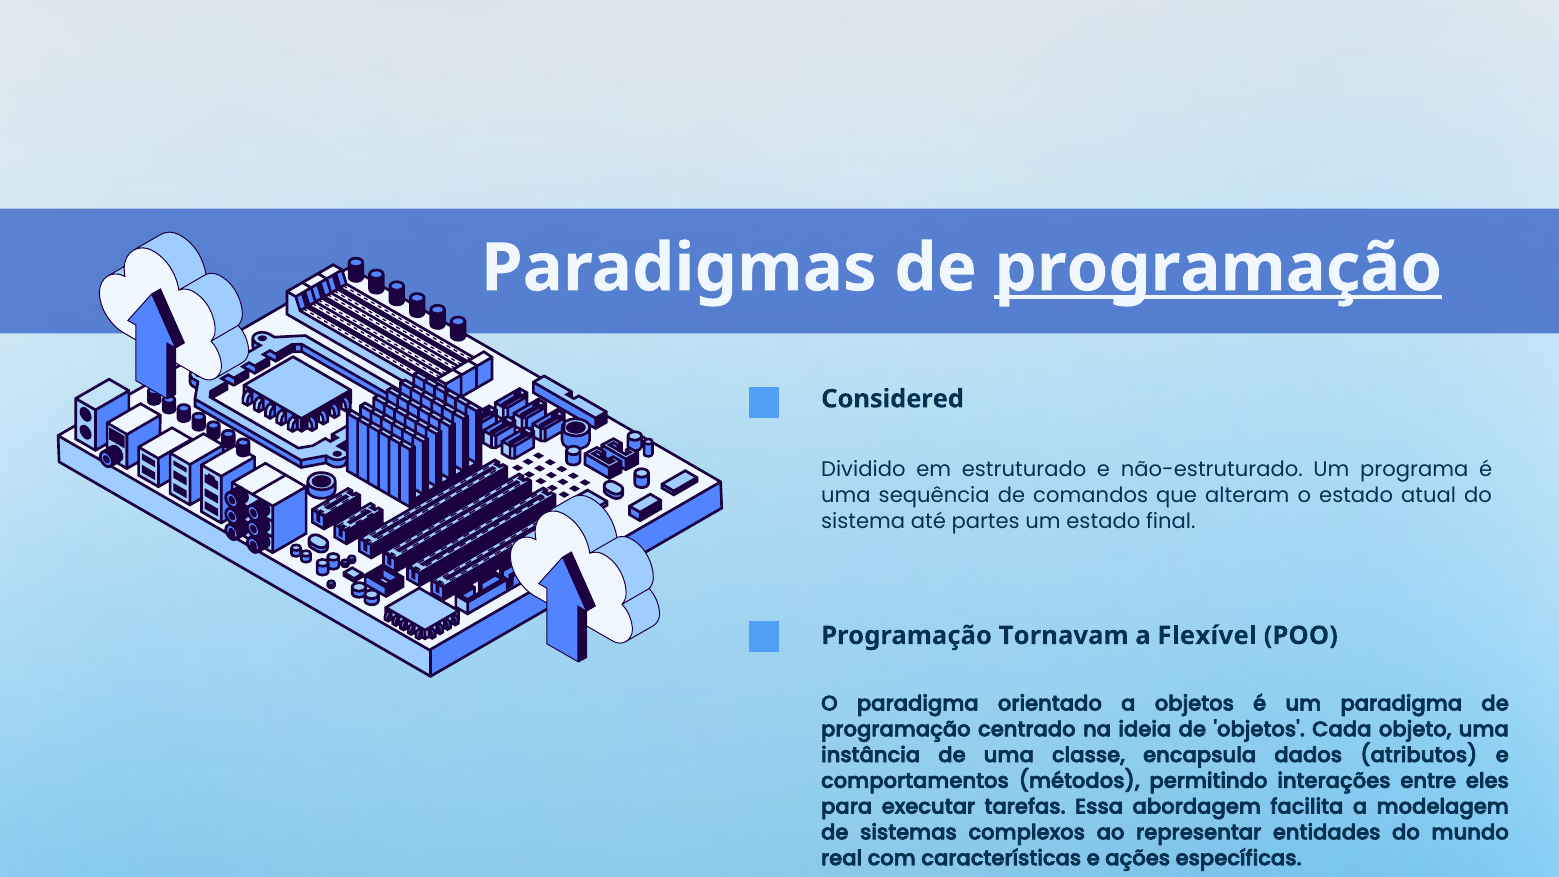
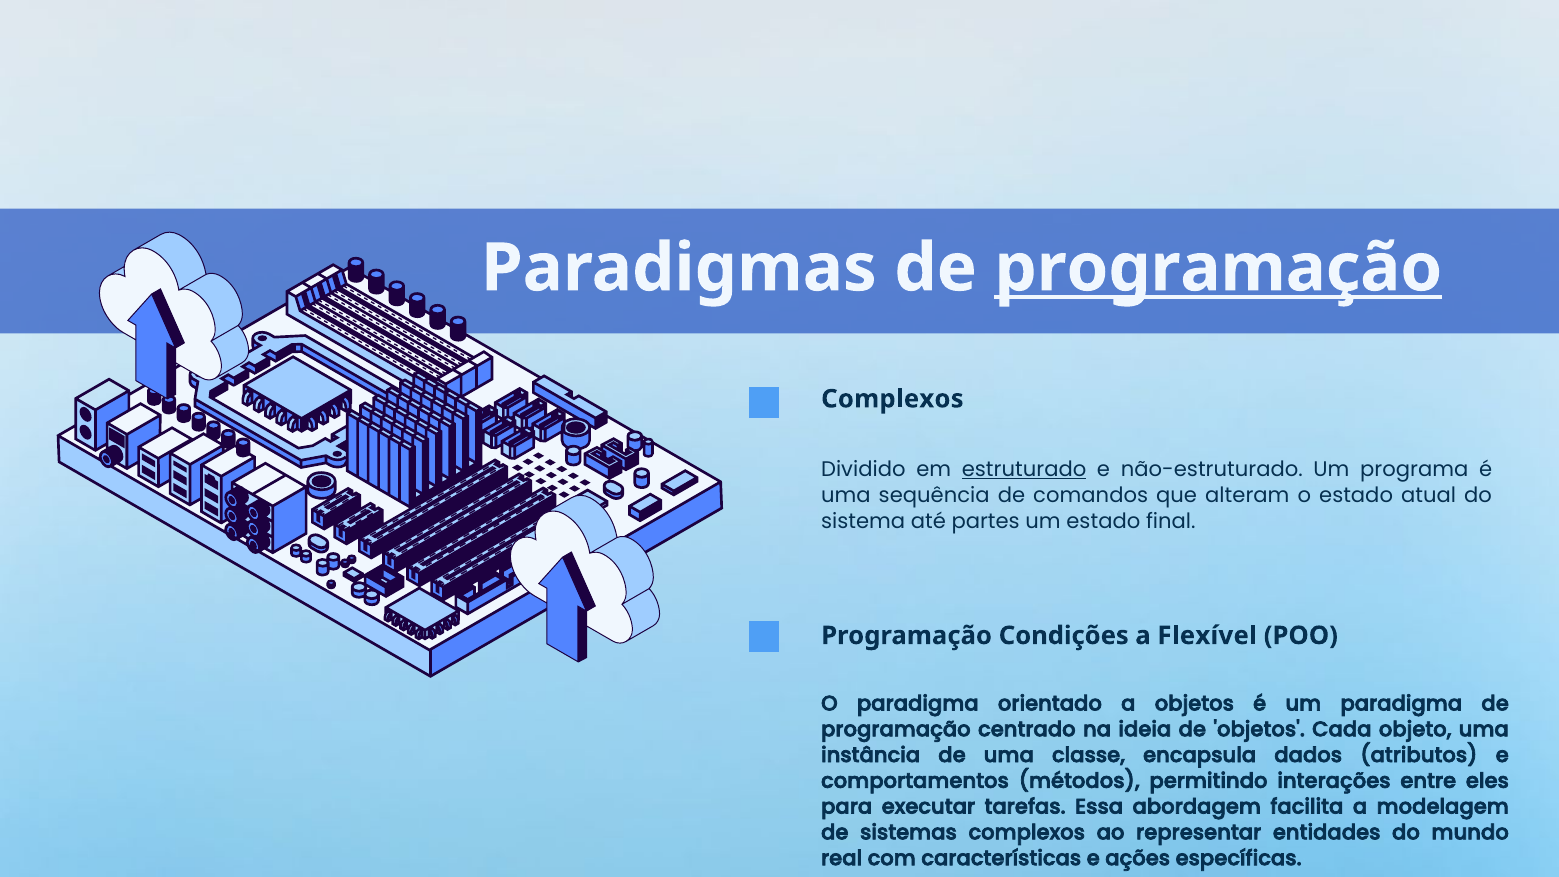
Considered at (893, 399): Considered -> Complexos
estruturado underline: none -> present
Tornavam: Tornavam -> Condições
